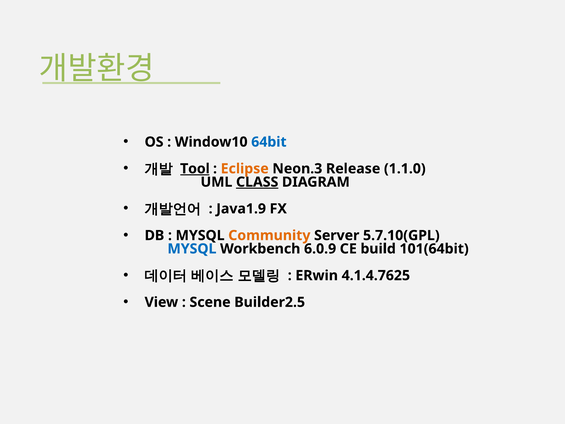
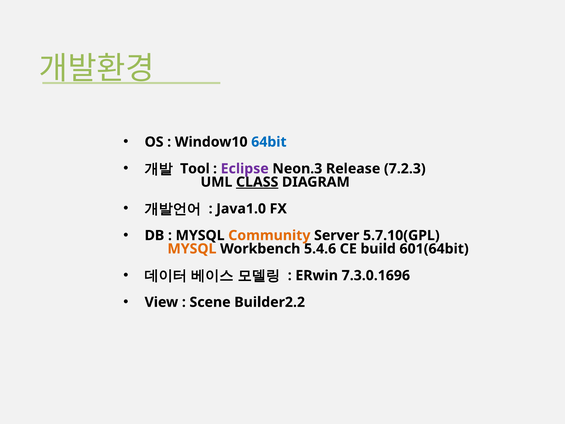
Tool underline: present -> none
Eclipse colour: orange -> purple
1.1.0: 1.1.0 -> 7.2.3
Java1.9: Java1.9 -> Java1.0
MYSQL at (192, 249) colour: blue -> orange
6.0.9: 6.0.9 -> 5.4.6
101(64bit: 101(64bit -> 601(64bit
4.1.4.7625: 4.1.4.7625 -> 7.3.0.1696
Builder2.5: Builder2.5 -> Builder2.2
